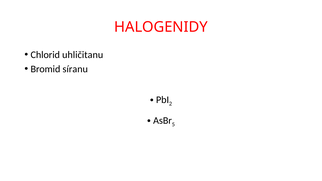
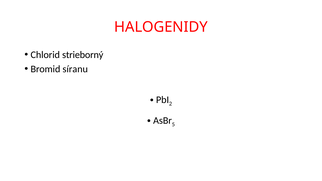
uhličitanu: uhličitanu -> strieborný
